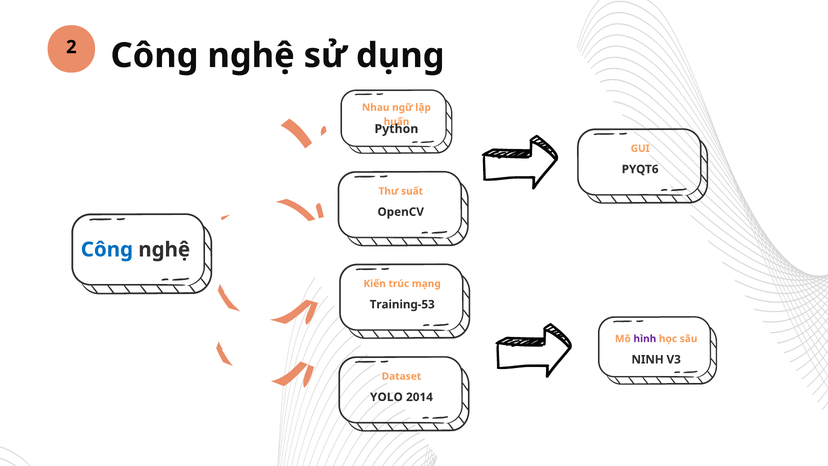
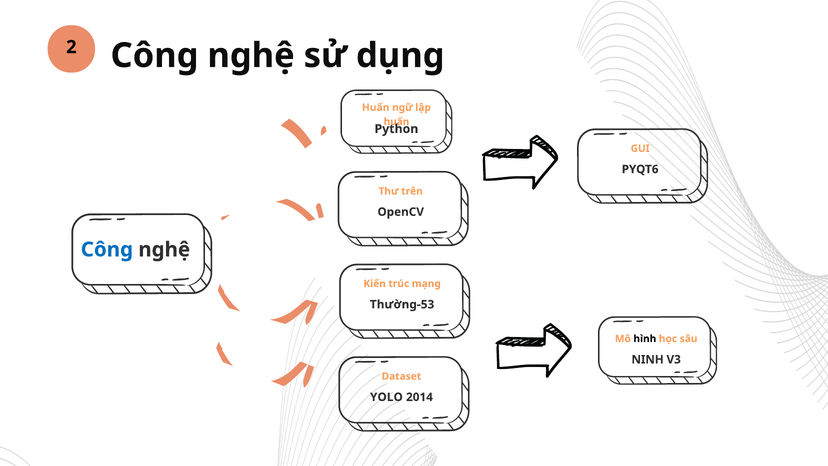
Nhau at (376, 107): Nhau -> Huấn
suất: suất -> trên
Training-53: Training-53 -> Thường-53
hình colour: purple -> black
